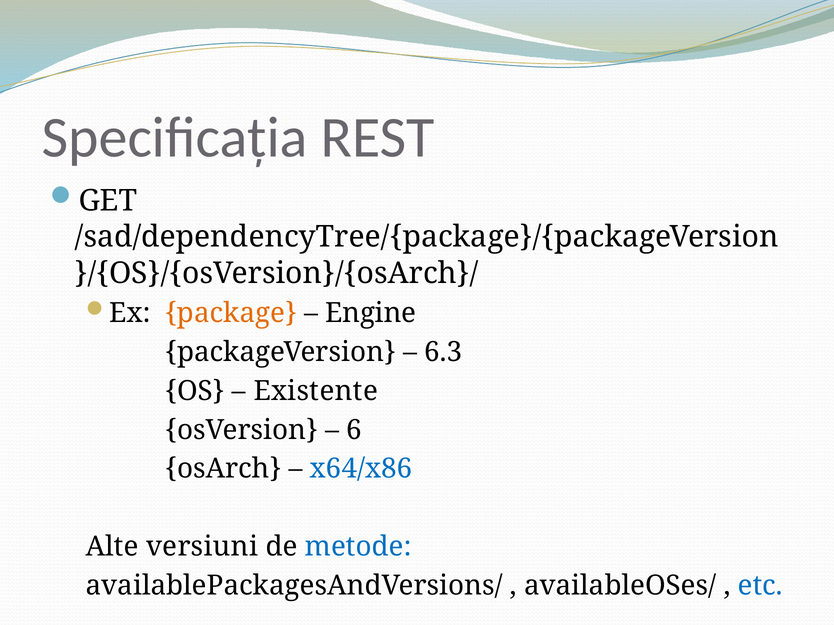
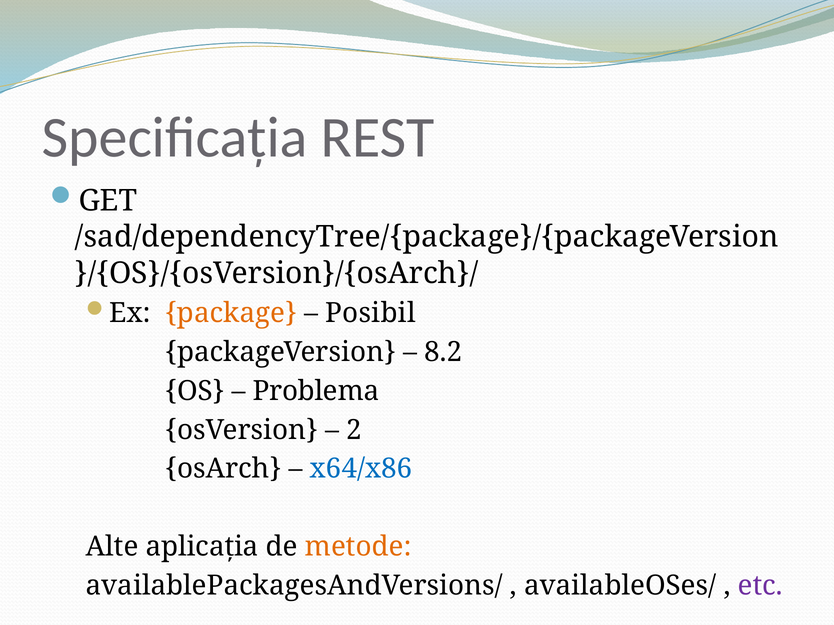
Engine: Engine -> Posibil
6.3: 6.3 -> 8.2
Existente: Existente -> Problema
6: 6 -> 2
versiuni: versiuni -> aplicația
metode colour: blue -> orange
etc colour: blue -> purple
